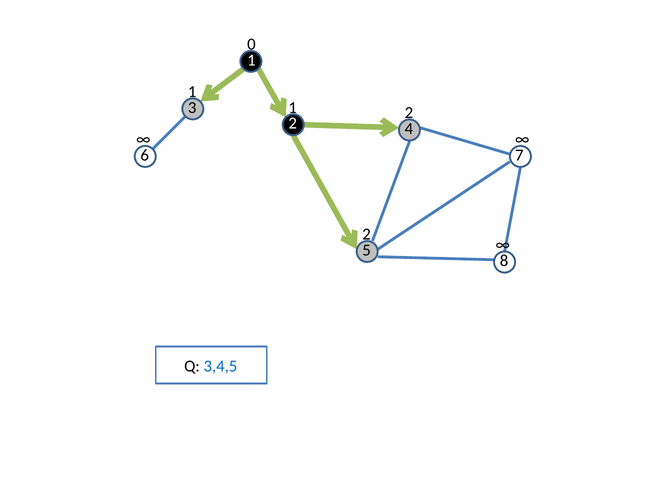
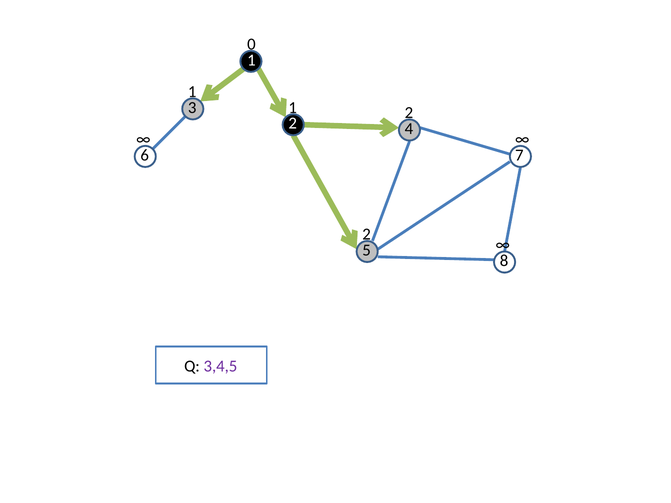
3,4,5 colour: blue -> purple
